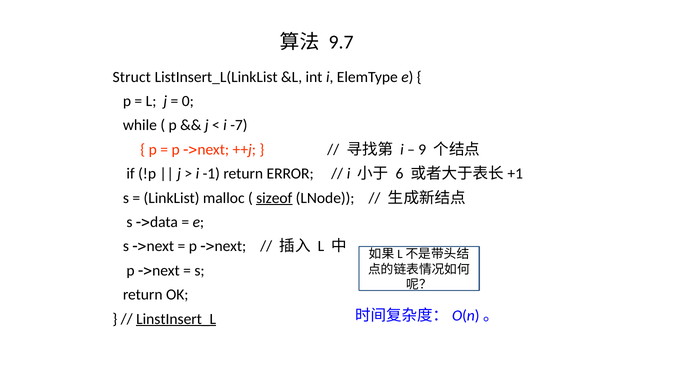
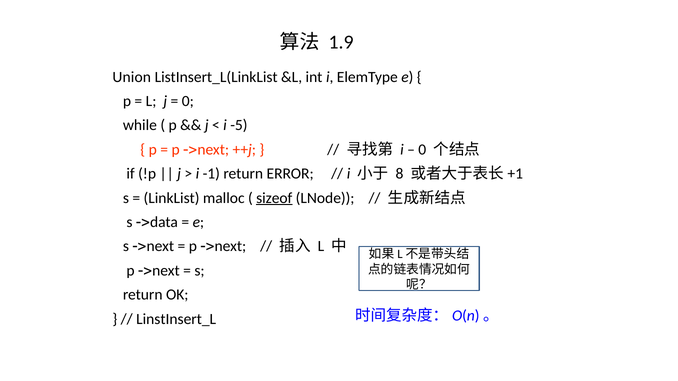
9.7: 9.7 -> 1.9
Struct: Struct -> Union
-7: -7 -> -5
9 at (422, 150): 9 -> 0
6: 6 -> 8
LinstInsert_L underline: present -> none
